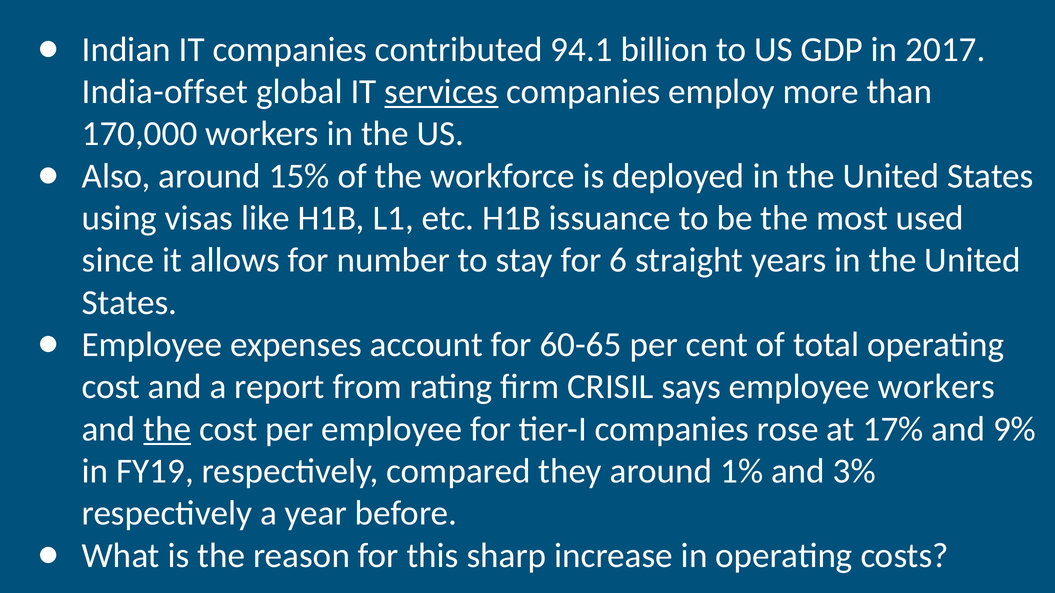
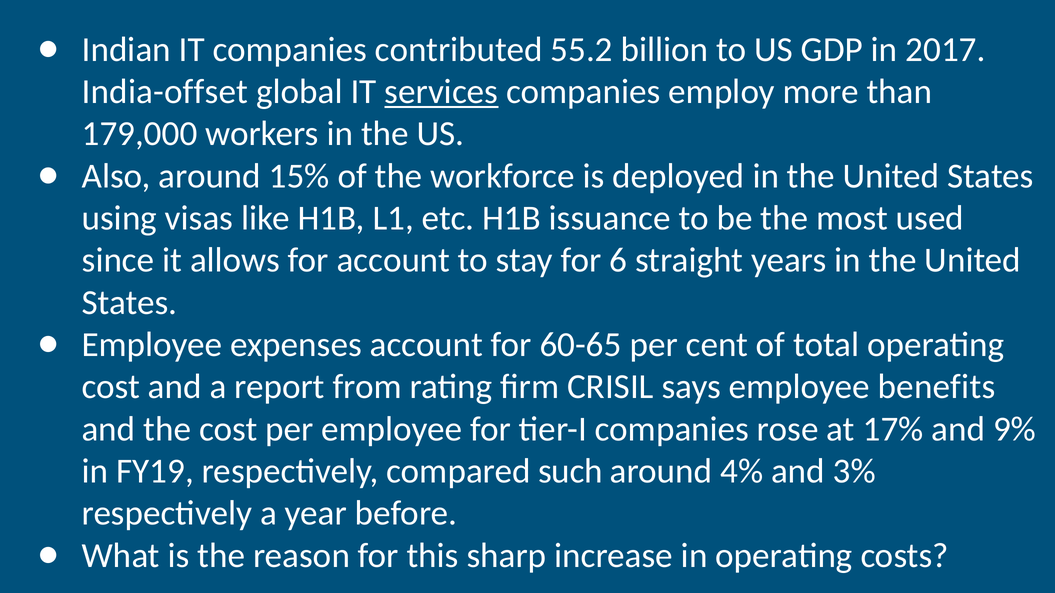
94.1: 94.1 -> 55.2
170,000: 170,000 -> 179,000
for number: number -> account
employee workers: workers -> benefits
the at (167, 429) underline: present -> none
they: they -> such
1%: 1% -> 4%
